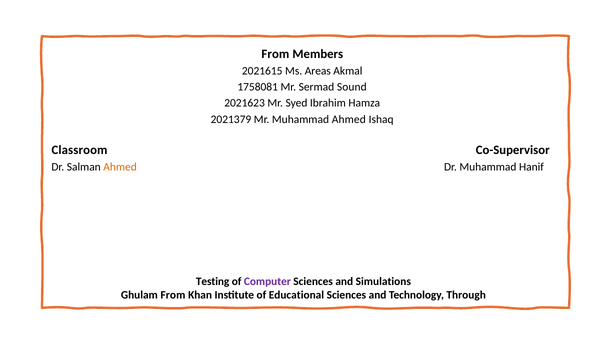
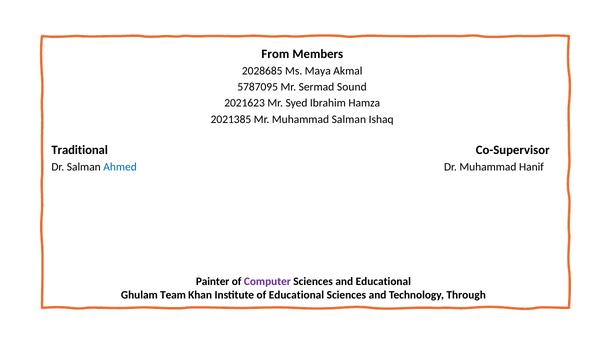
2021615: 2021615 -> 2028685
Areas: Areas -> Maya
1758081: 1758081 -> 5787095
2021379: 2021379 -> 2021385
Muhammad Ahmed: Ahmed -> Salman
Classroom: Classroom -> Traditional
Ahmed at (120, 167) colour: orange -> blue
Testing: Testing -> Painter
and Simulations: Simulations -> Educational
Ghulam From: From -> Team
